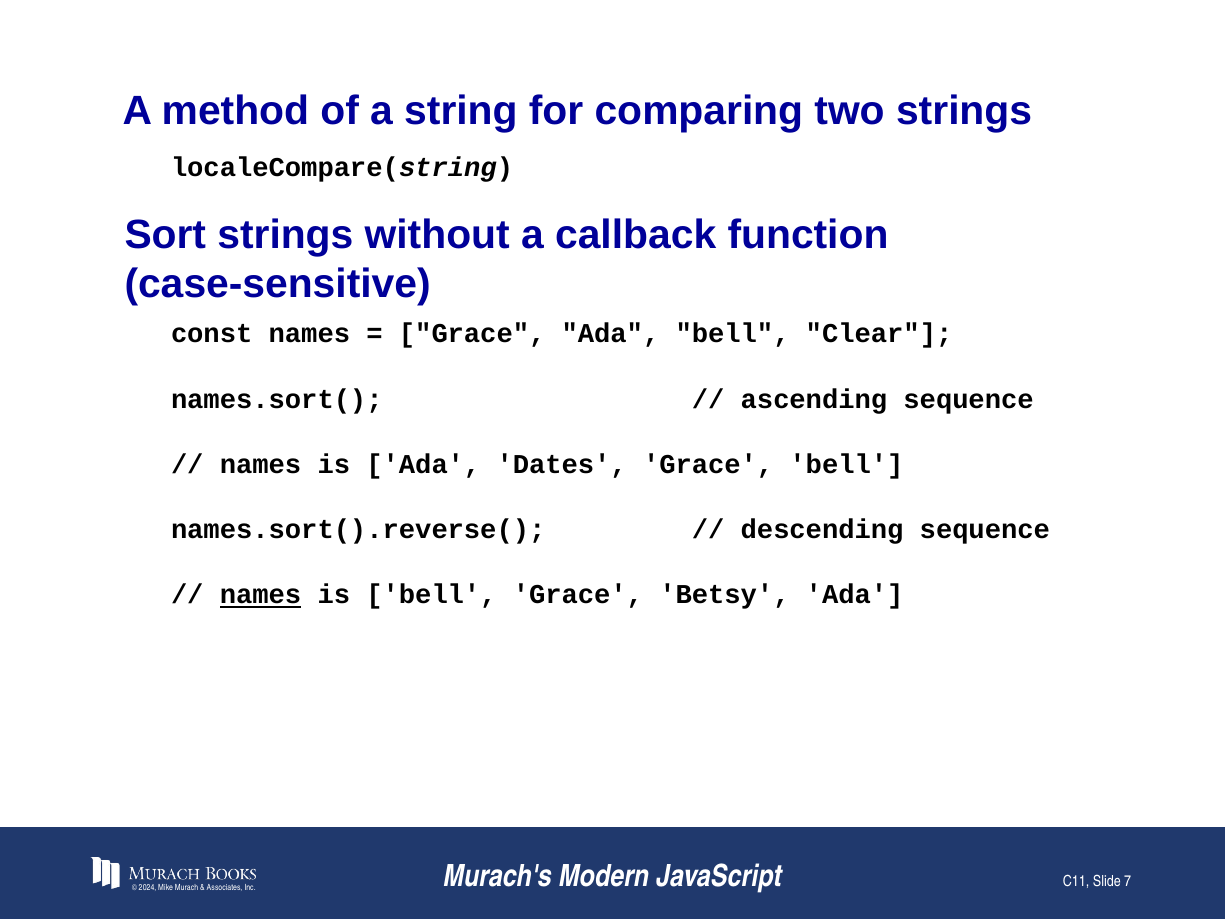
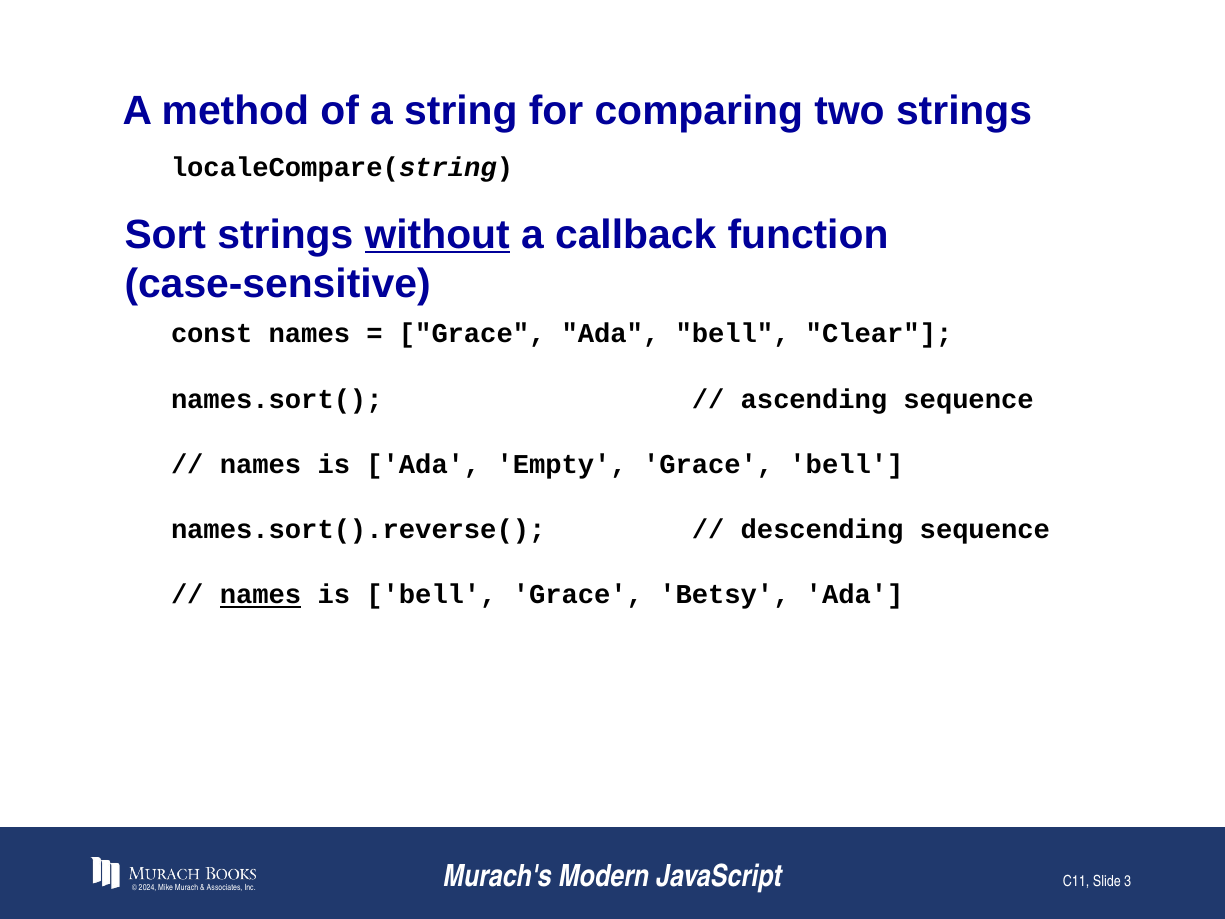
without underline: none -> present
Dates: Dates -> Empty
7: 7 -> 3
